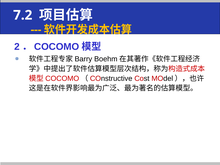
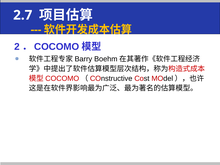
7.2: 7.2 -> 2.7
